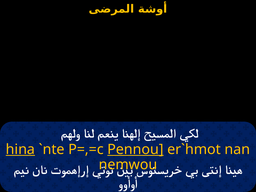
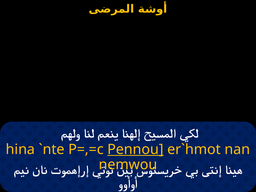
hina underline: present -> none
